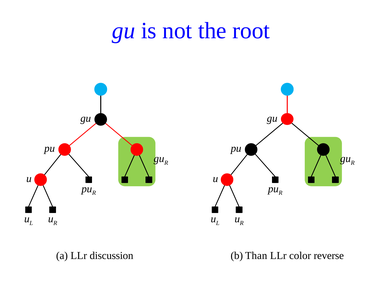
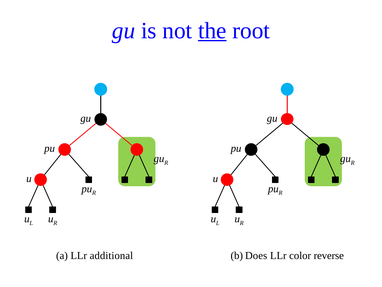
the underline: none -> present
discussion: discussion -> additional
Than: Than -> Does
